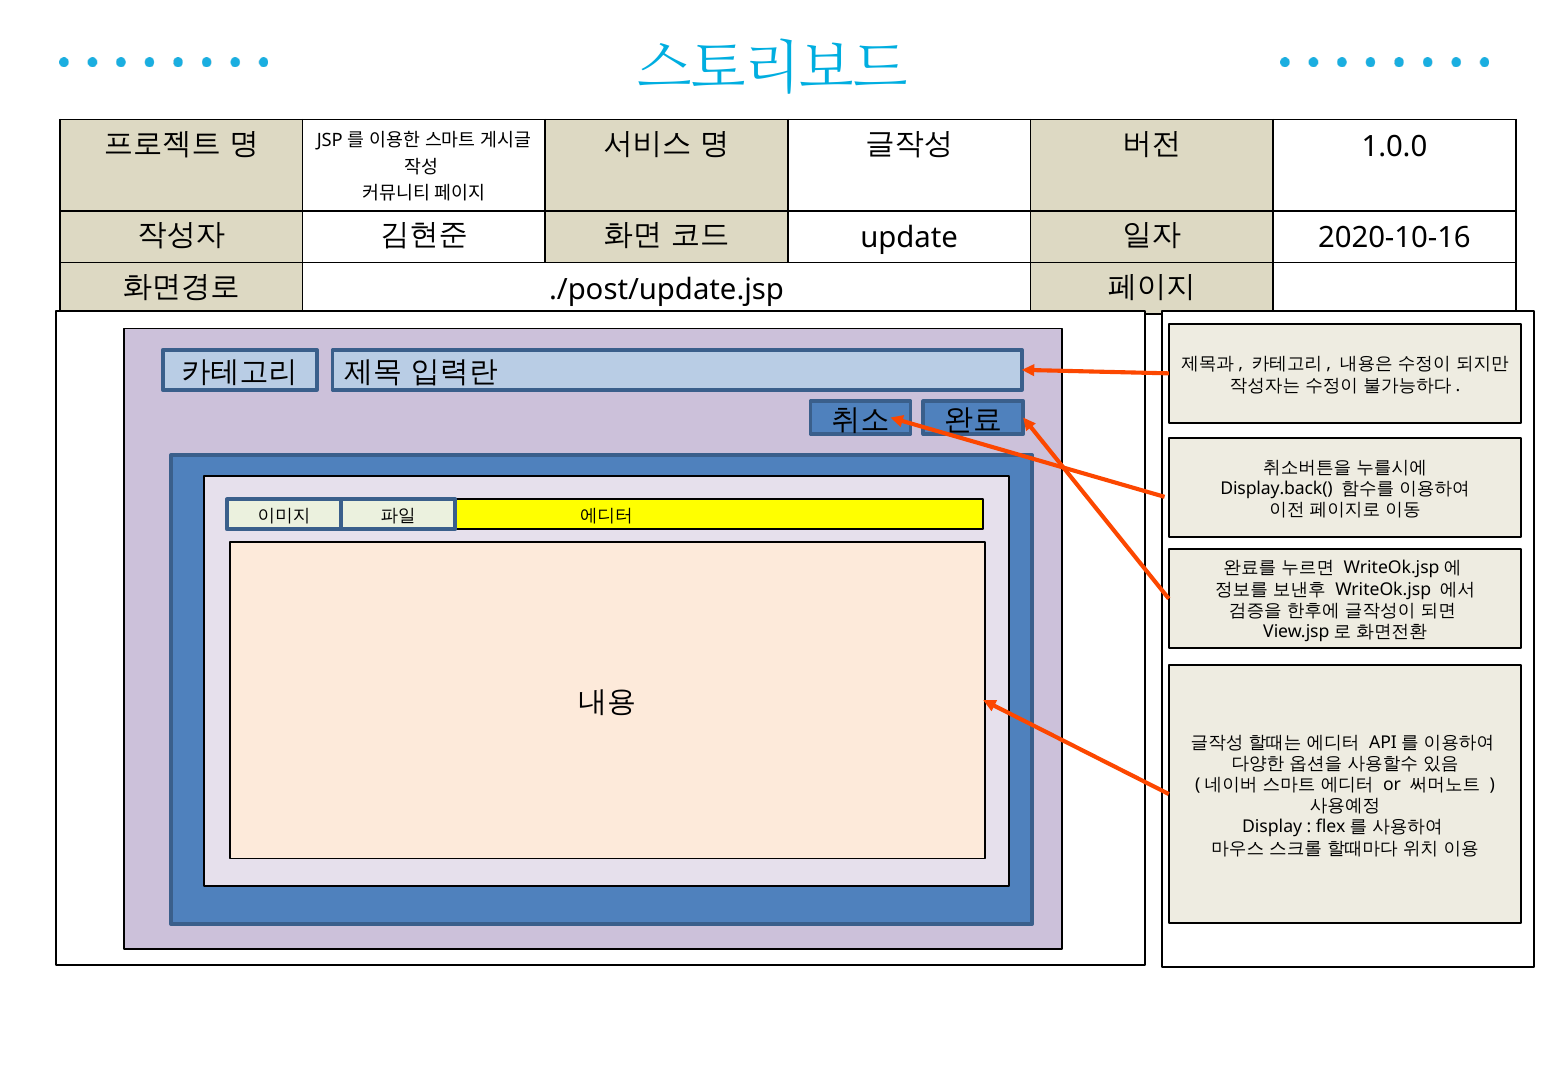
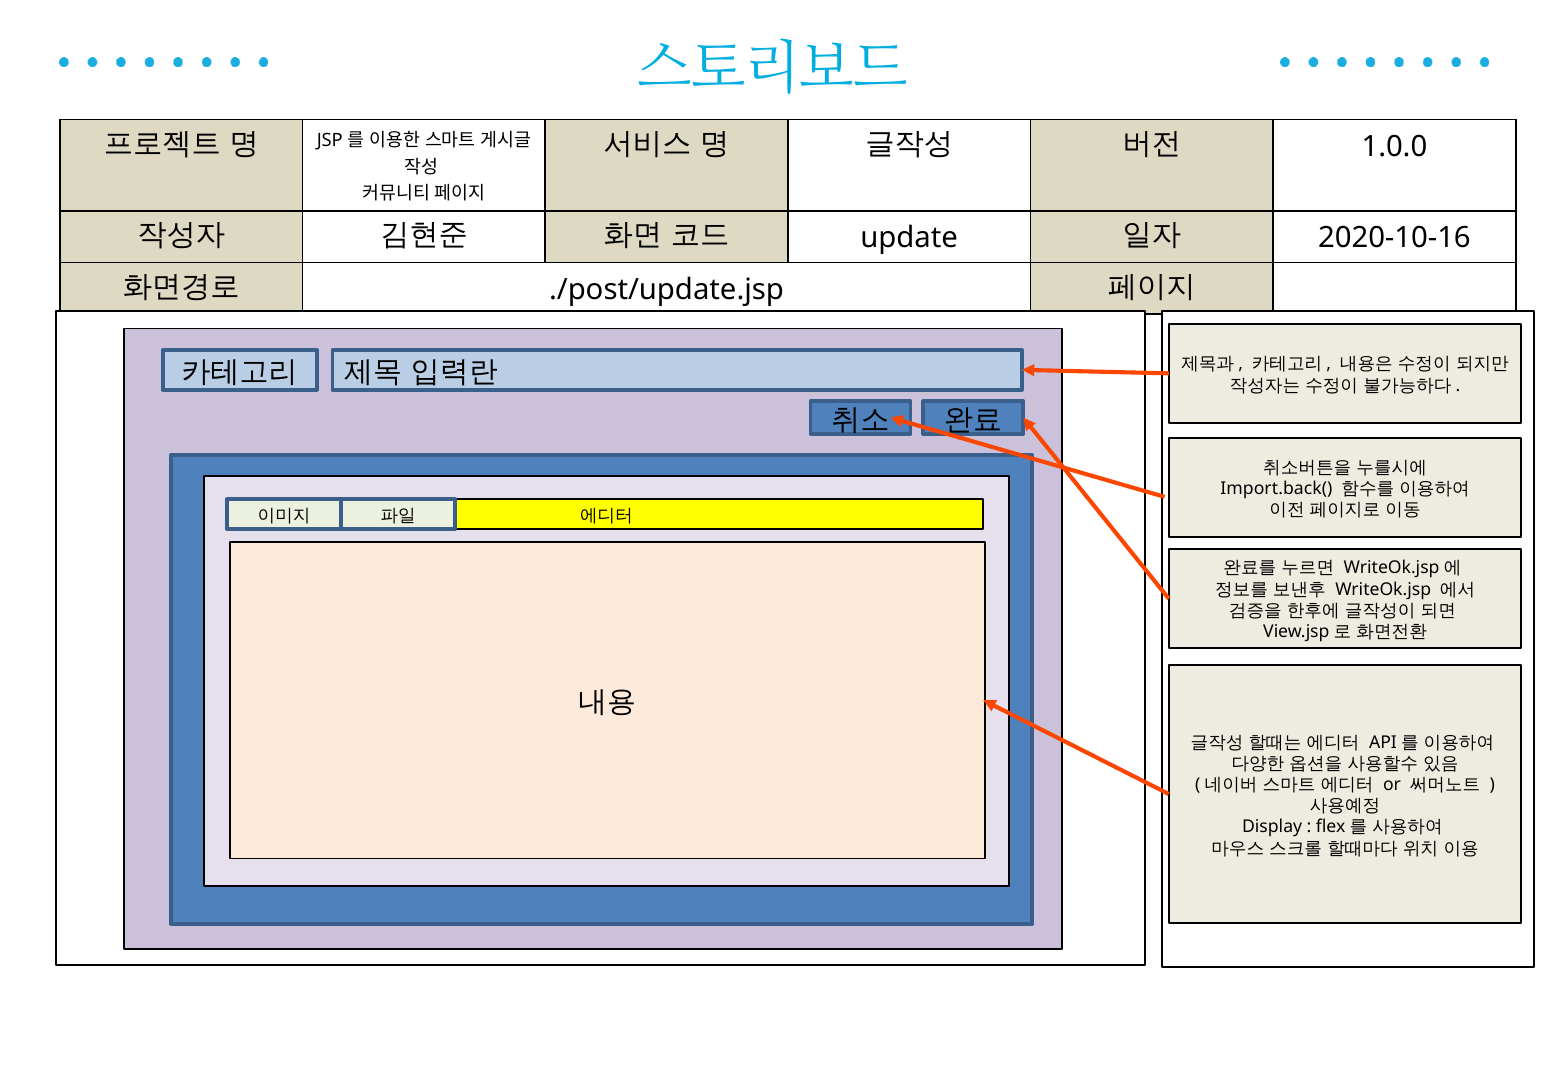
Display.back(: Display.back( -> Import.back(
